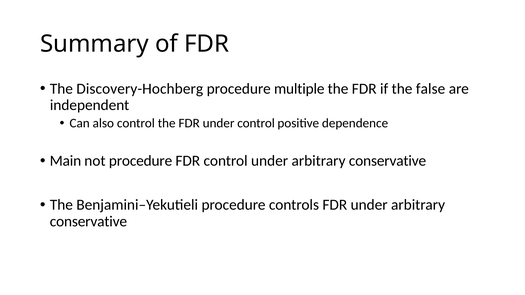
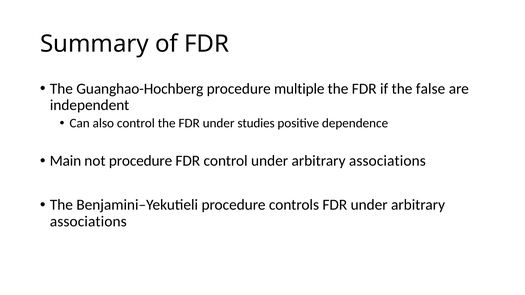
Discovery-Hochberg: Discovery-Hochberg -> Guanghao-Hochberg
under control: control -> studies
control under arbitrary conservative: conservative -> associations
conservative at (88, 222): conservative -> associations
